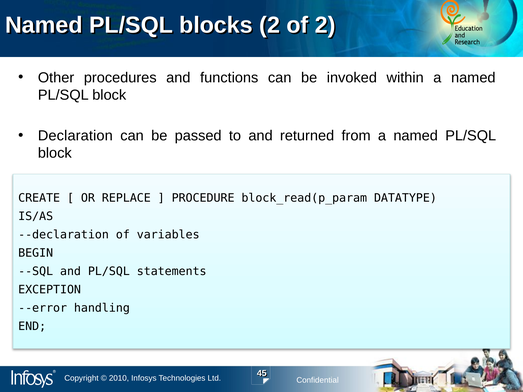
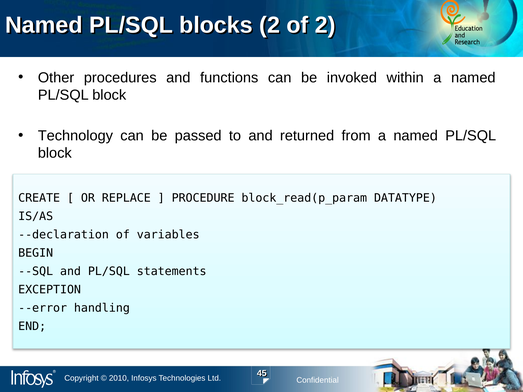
Declaration: Declaration -> Technology
